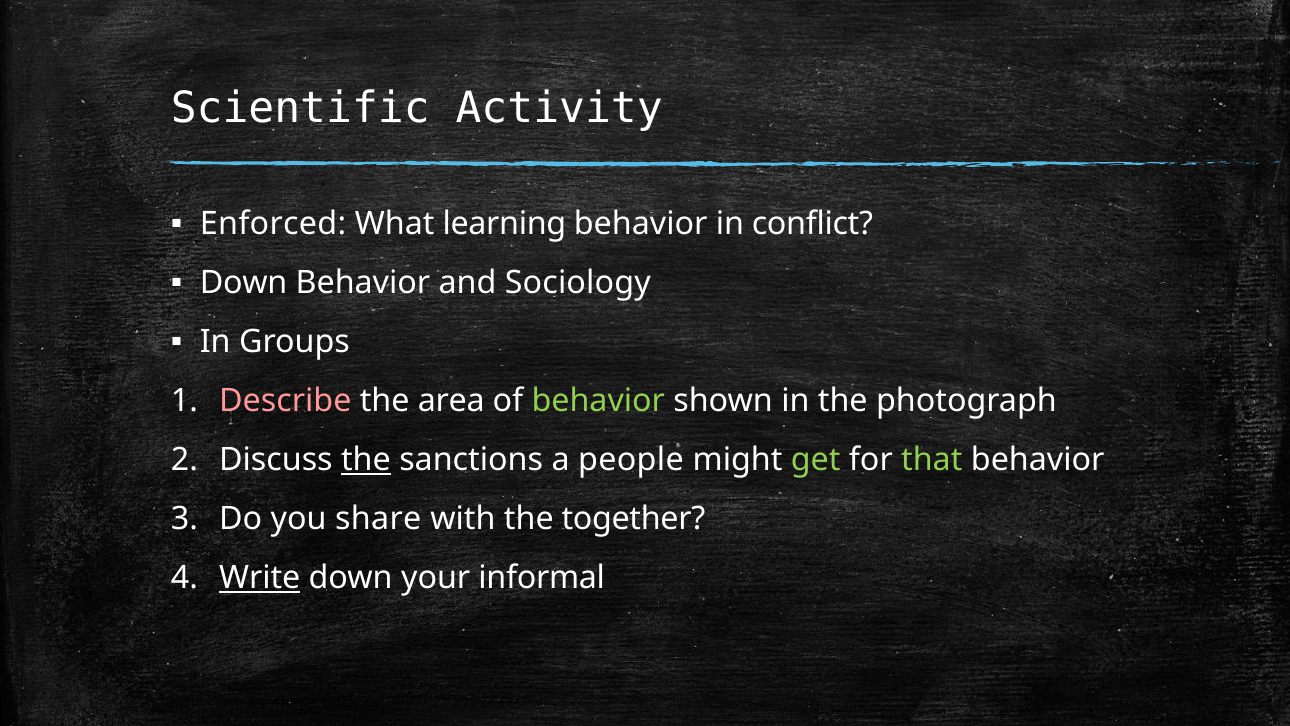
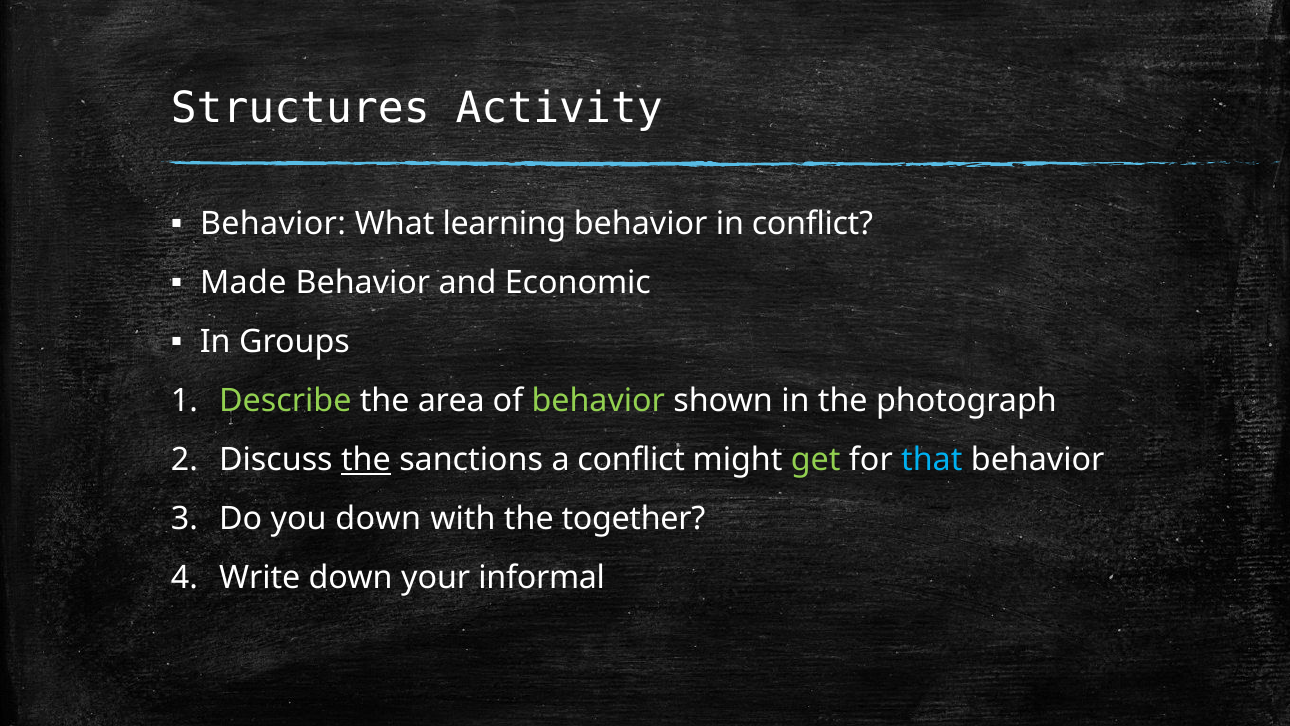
Scientific: Scientific -> Structures
Enforced at (273, 224): Enforced -> Behavior
Down at (244, 283): Down -> Made
Sociology: Sociology -> Economic
Describe colour: pink -> light green
a people: people -> conflict
that colour: light green -> light blue
you share: share -> down
Write underline: present -> none
